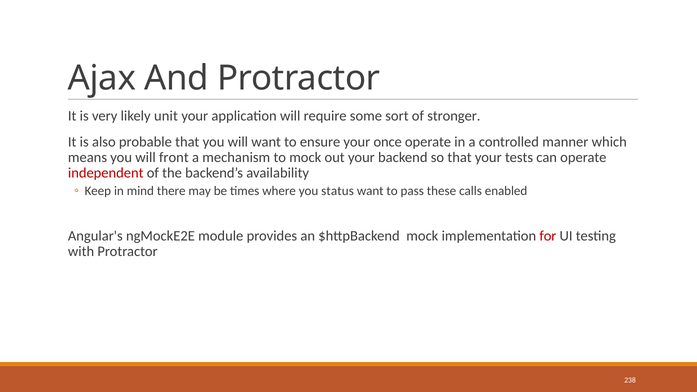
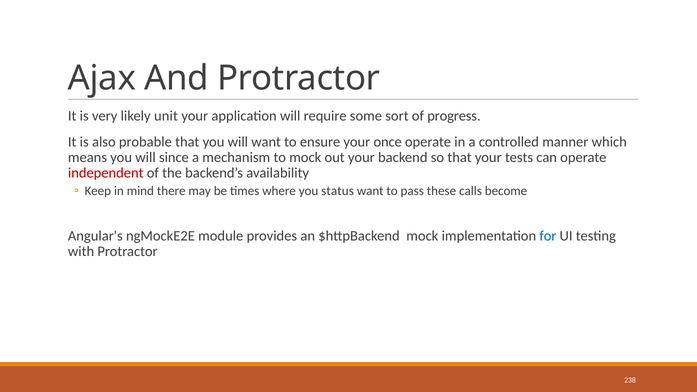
stronger: stronger -> progress
front: front -> since
enabled: enabled -> become
for colour: red -> blue
